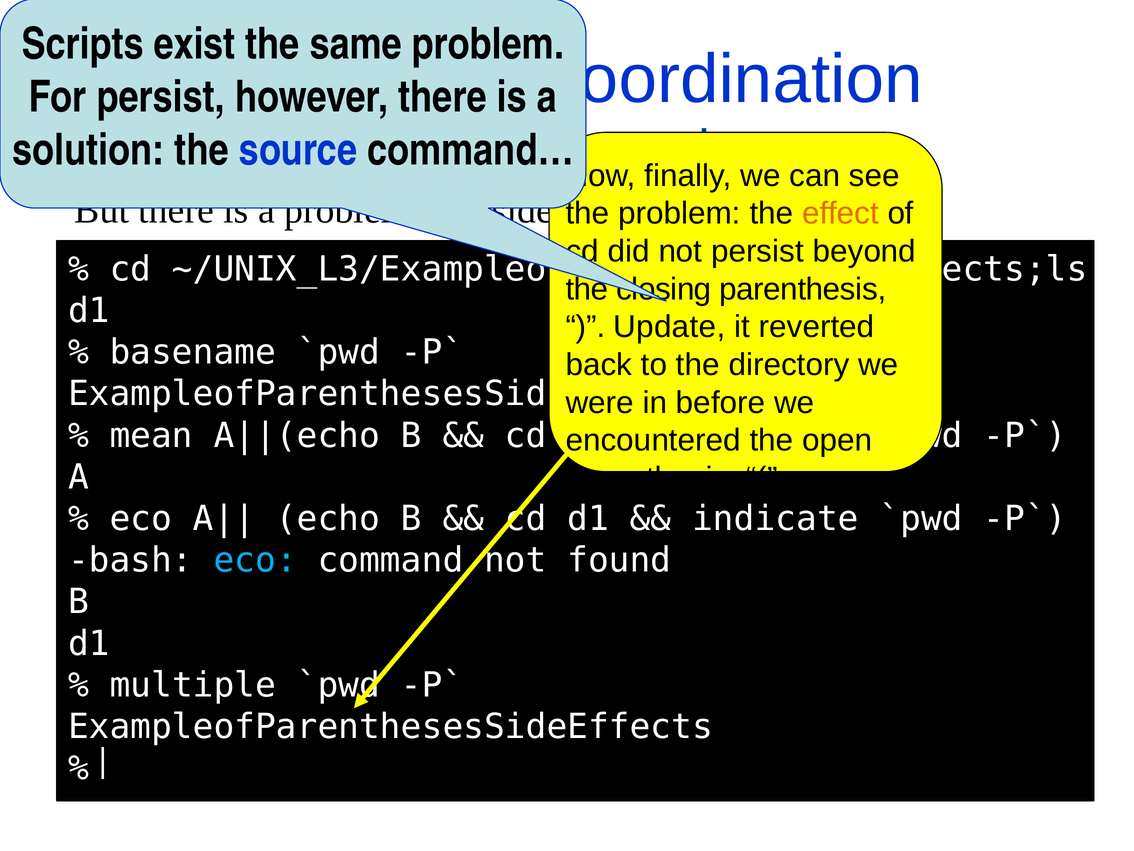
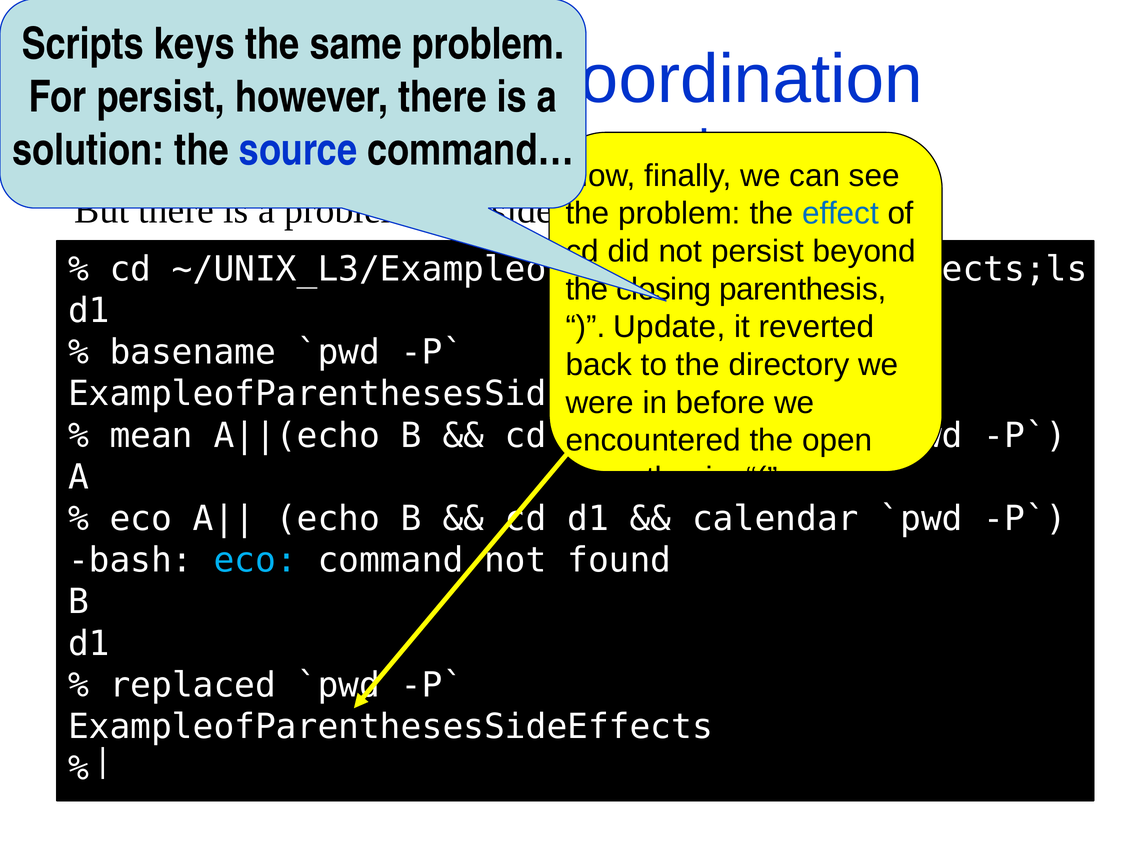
exist: exist -> keys
effect colour: orange -> blue
indicate: indicate -> calendar
multiple: multiple -> replaced
